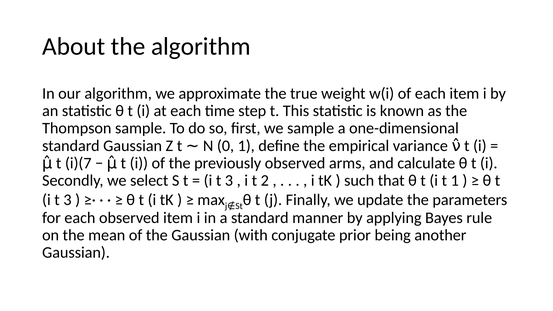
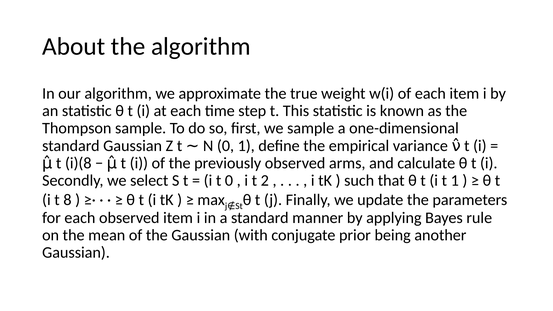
i)(7: i)(7 -> i)(8
3 at (229, 181): 3 -> 0
3 at (67, 200): 3 -> 8
